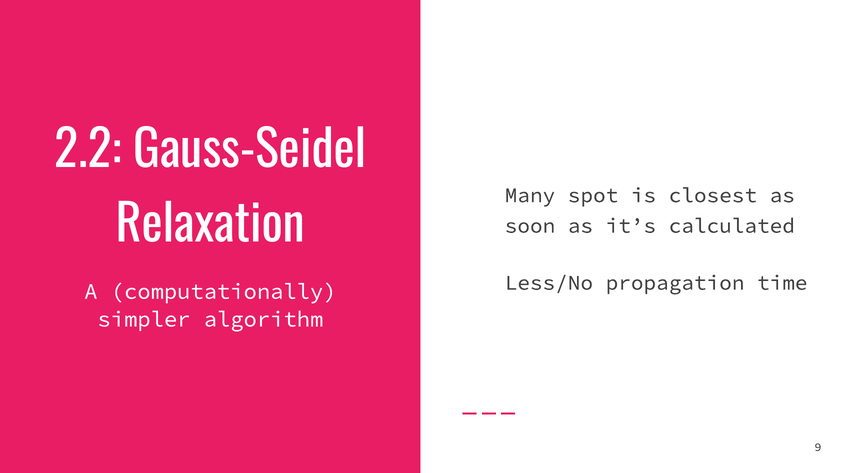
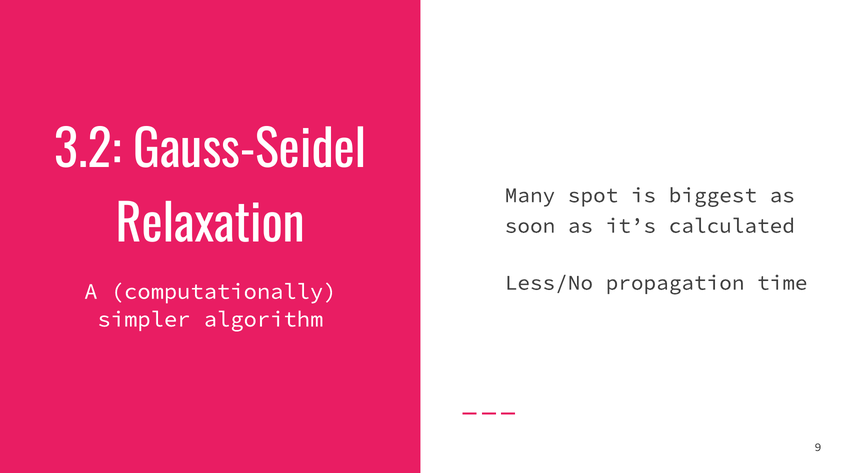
2.2: 2.2 -> 3.2
closest: closest -> biggest
